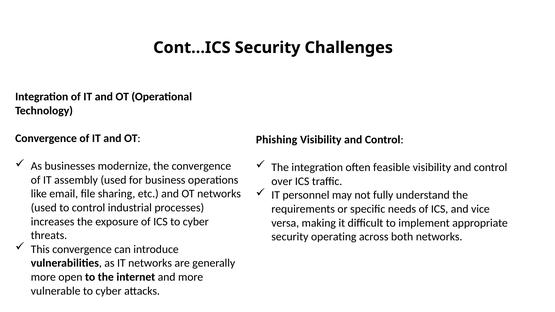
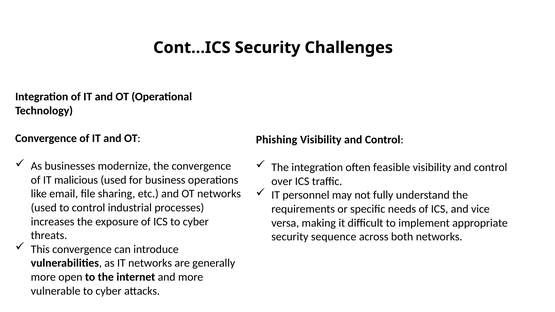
assembly: assembly -> malicious
operating: operating -> sequence
